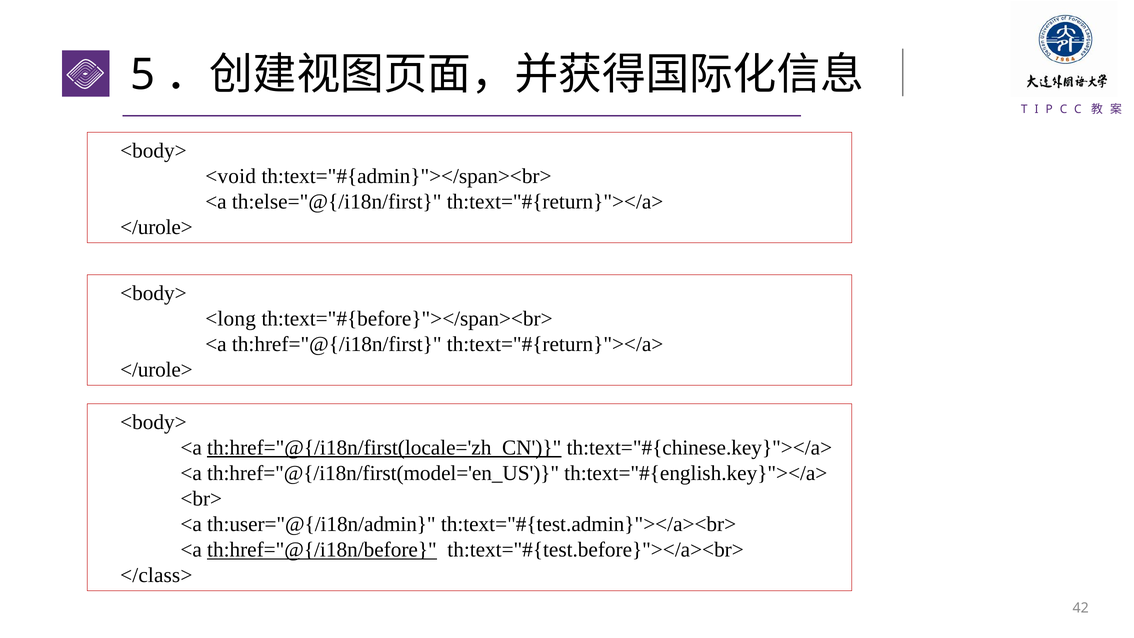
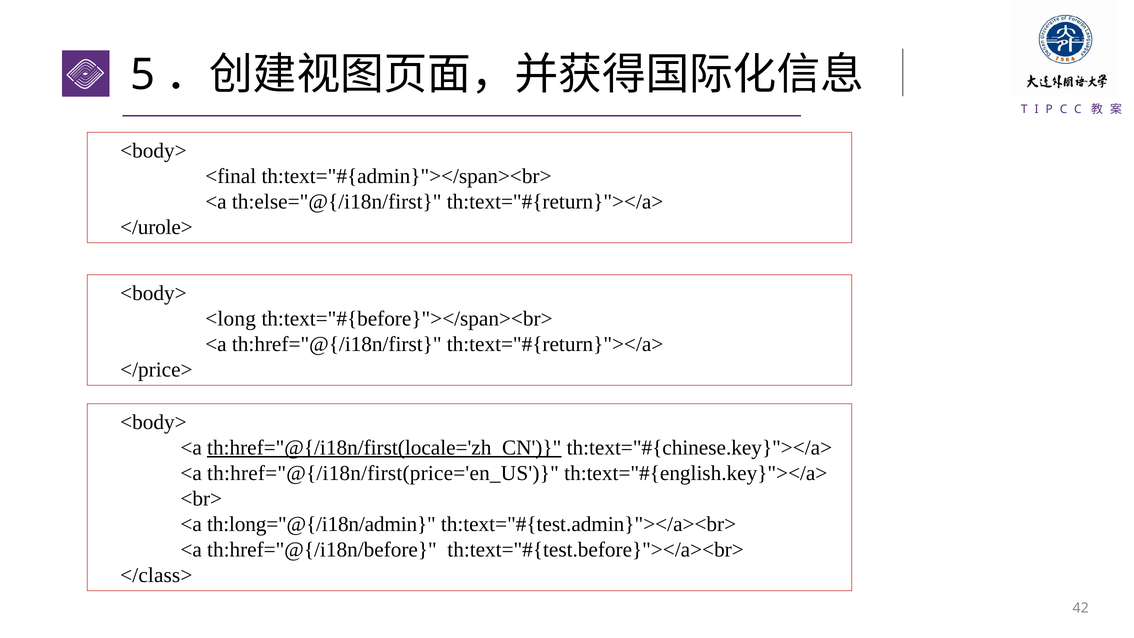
<void: <void -> <final
</urole> at (156, 370): </urole> -> </price>
th:href="@{/i18n/first(model='en_US: th:href="@{/i18n/first(model='en_US -> th:href="@{/i18n/first(price='en_US
th:user="@{/i18n/admin: th:user="@{/i18n/admin -> th:long="@{/i18n/admin
th:href="@{/i18n/before underline: present -> none
